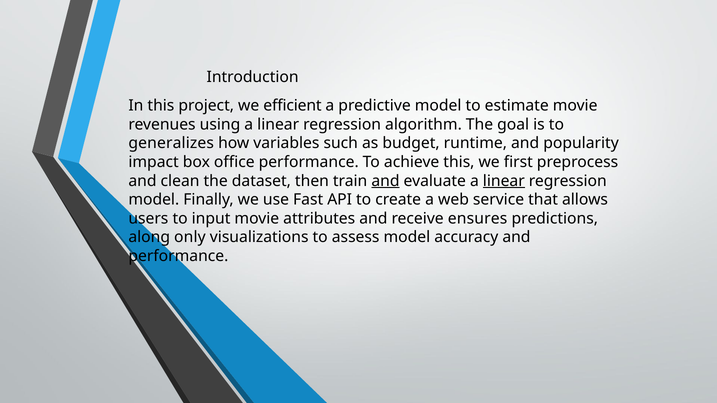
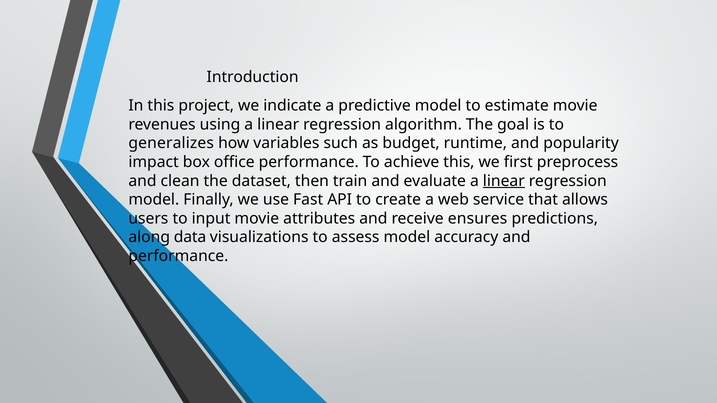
efficient: efficient -> indicate
and at (385, 181) underline: present -> none
only: only -> data
